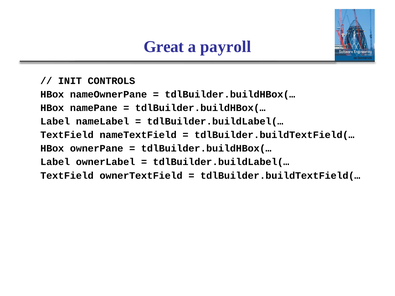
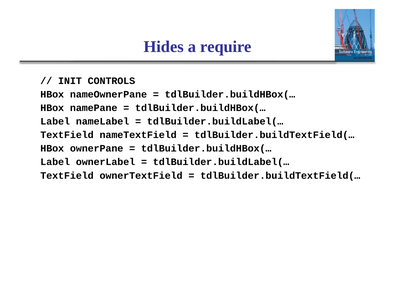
Great: Great -> Hides
payroll: payroll -> require
